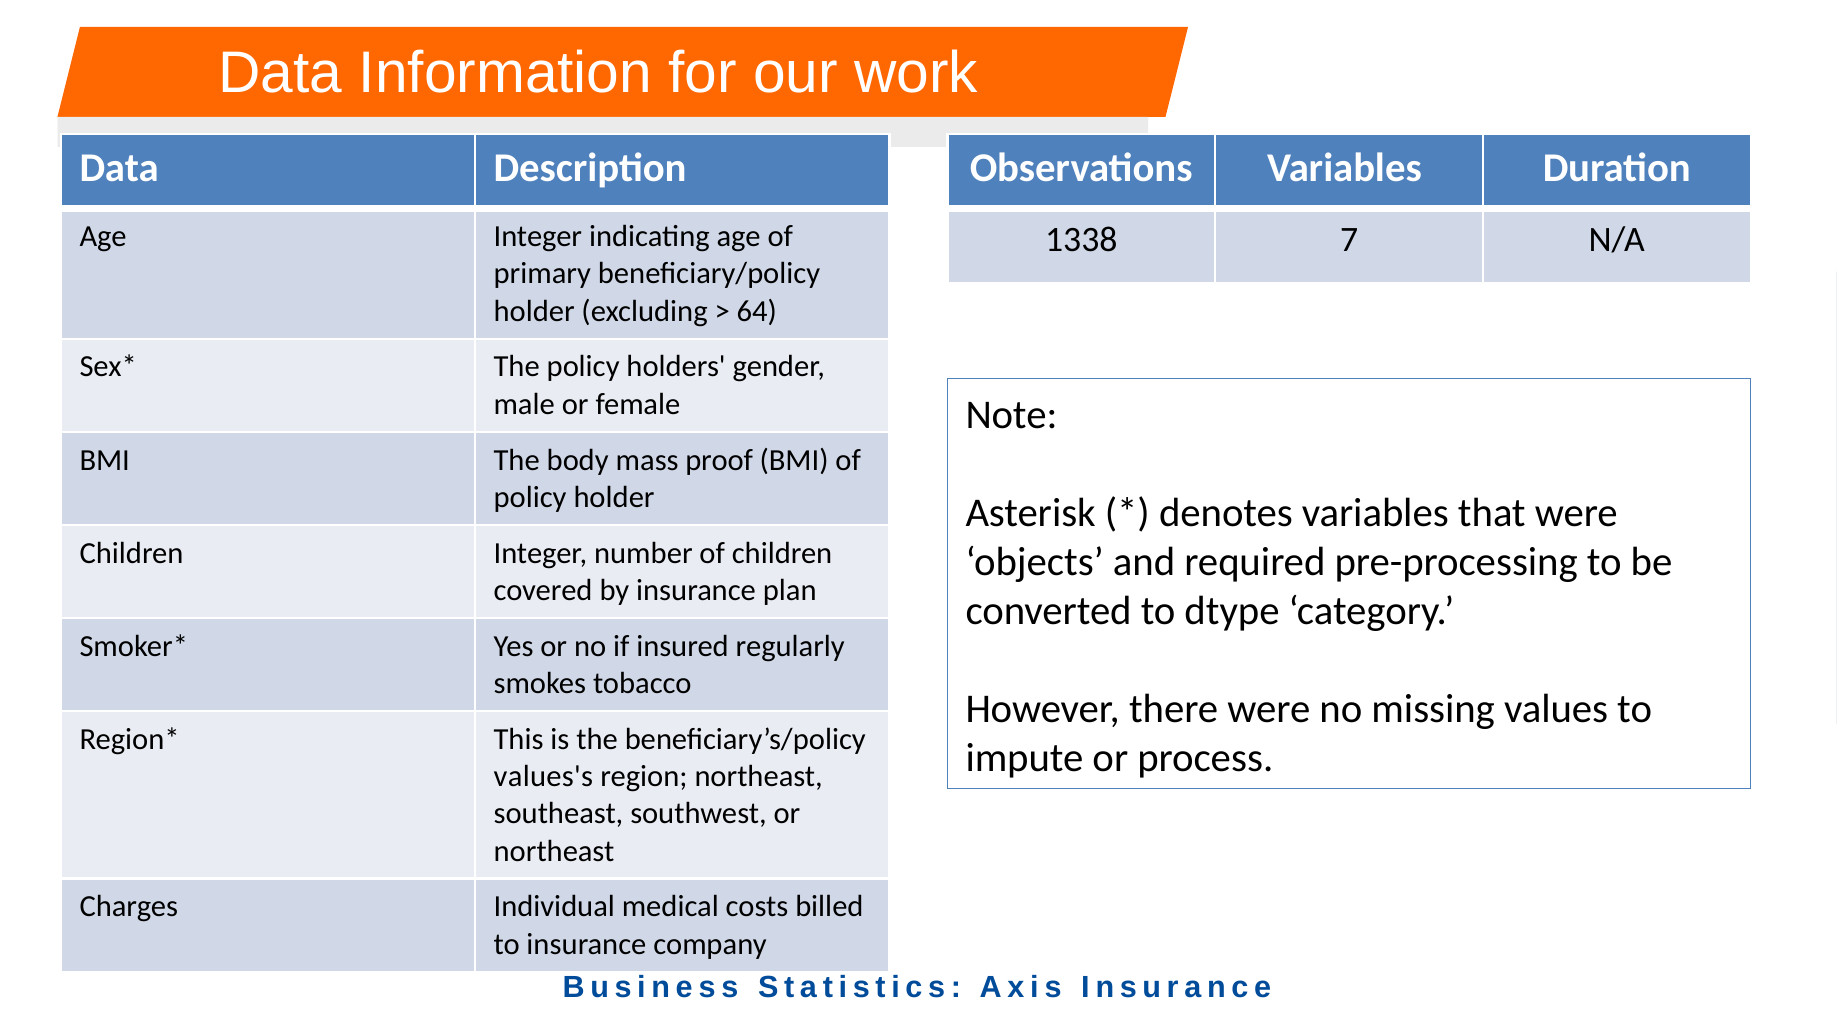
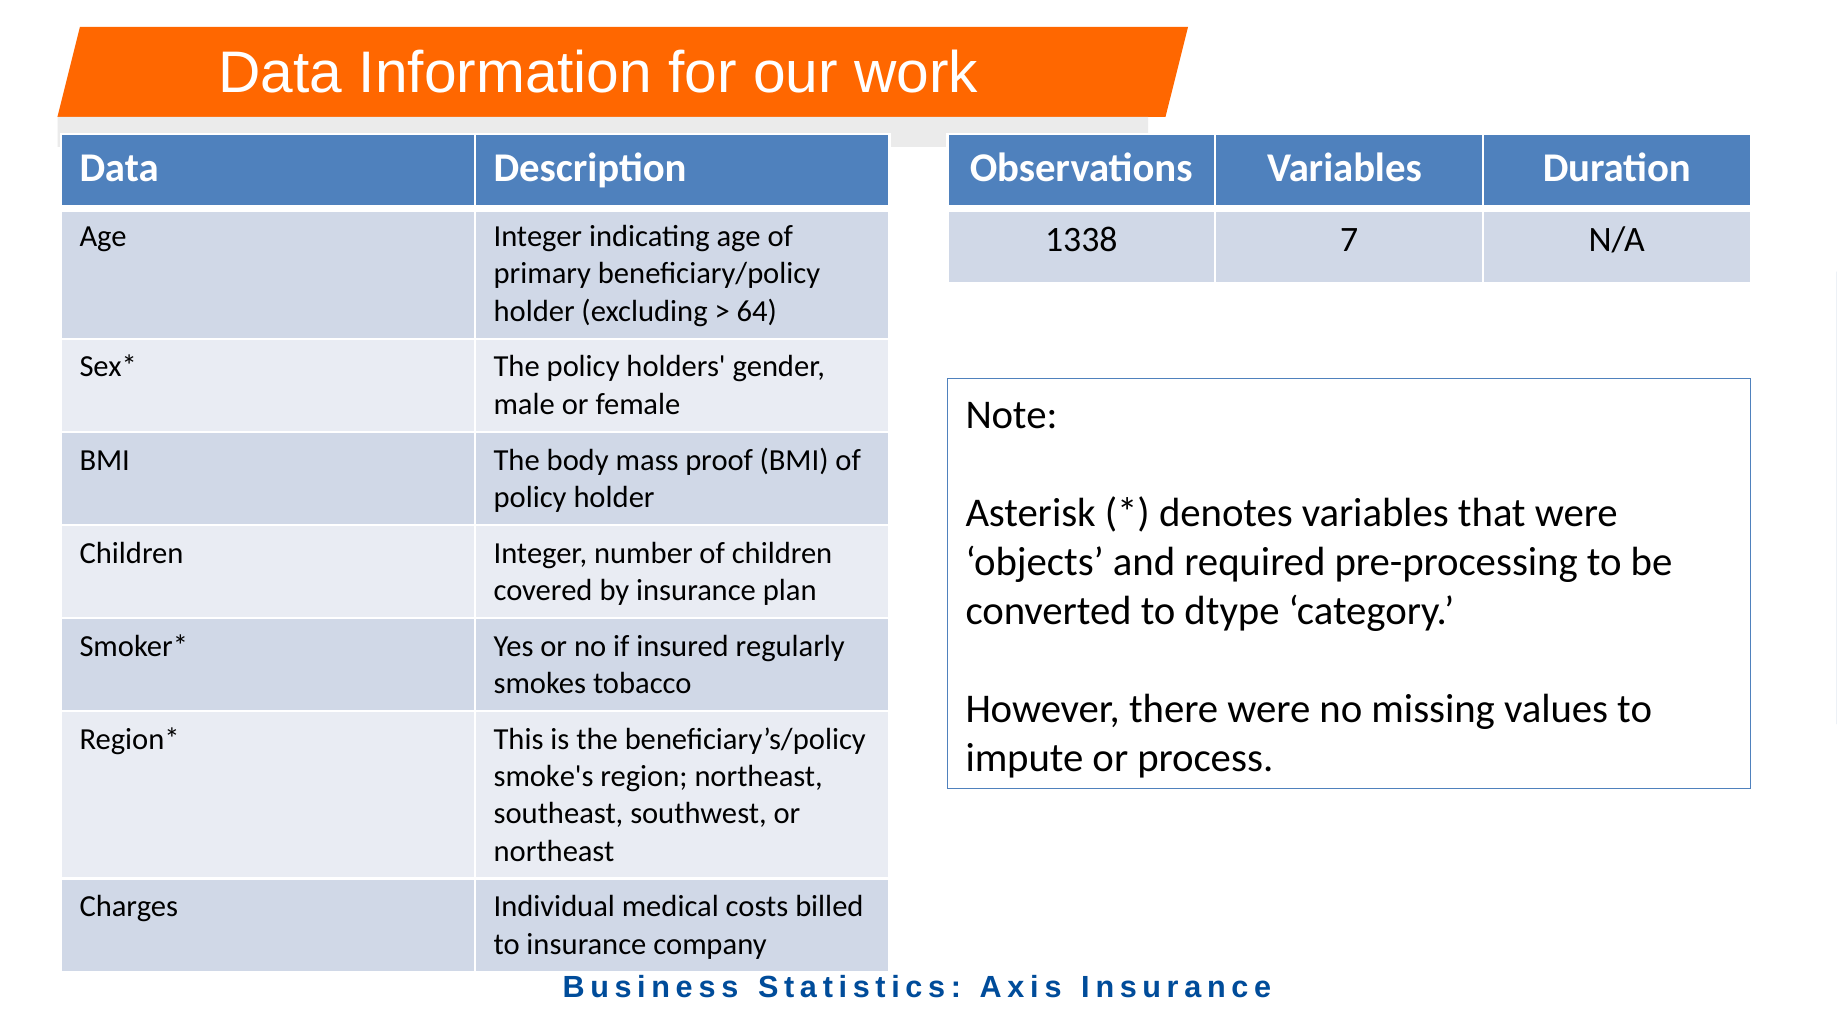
values's: values's -> smoke's
